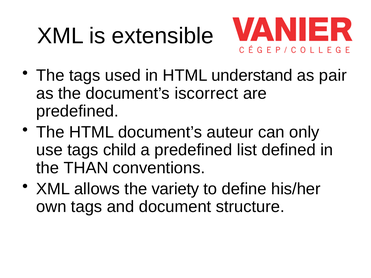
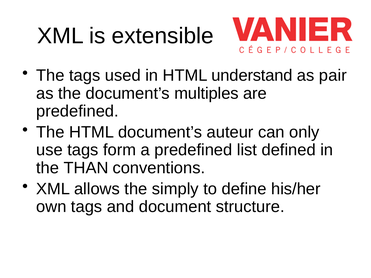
iscorrect: iscorrect -> multiples
child: child -> form
variety: variety -> simply
